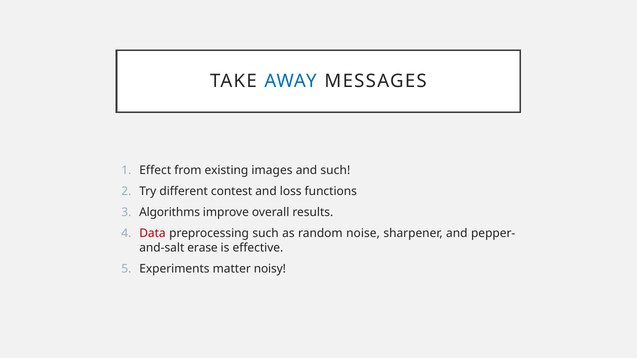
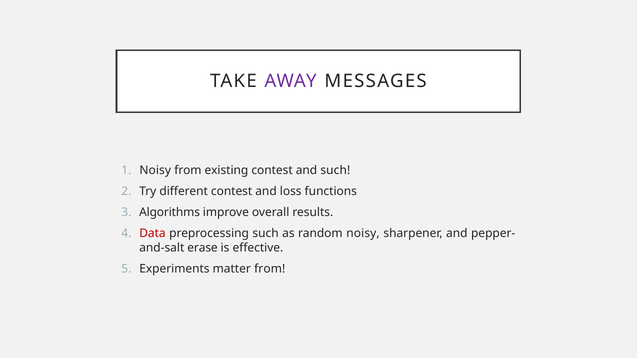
AWAY colour: blue -> purple
Effect at (155, 171): Effect -> Noisy
existing images: images -> contest
random noise: noise -> noisy
matter noisy: noisy -> from
